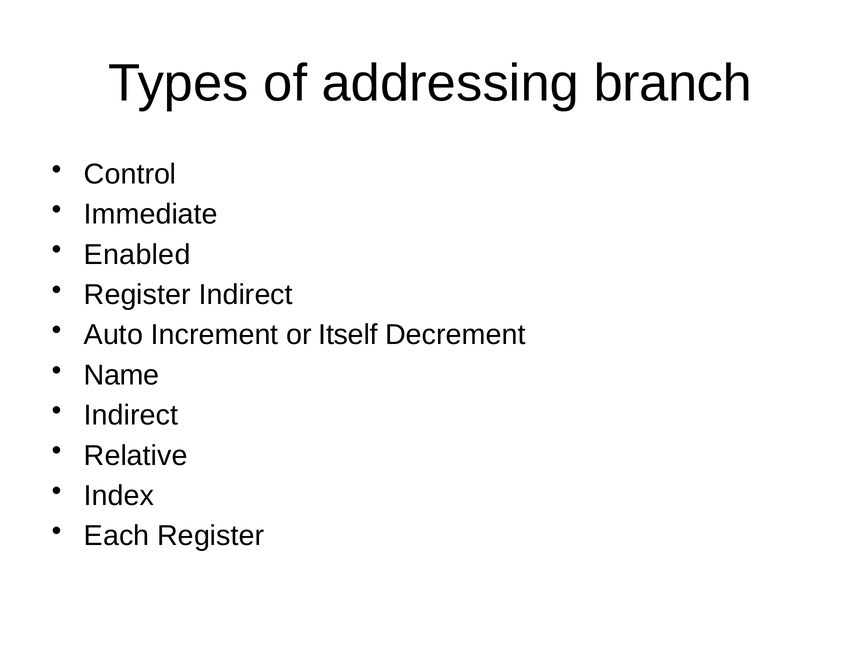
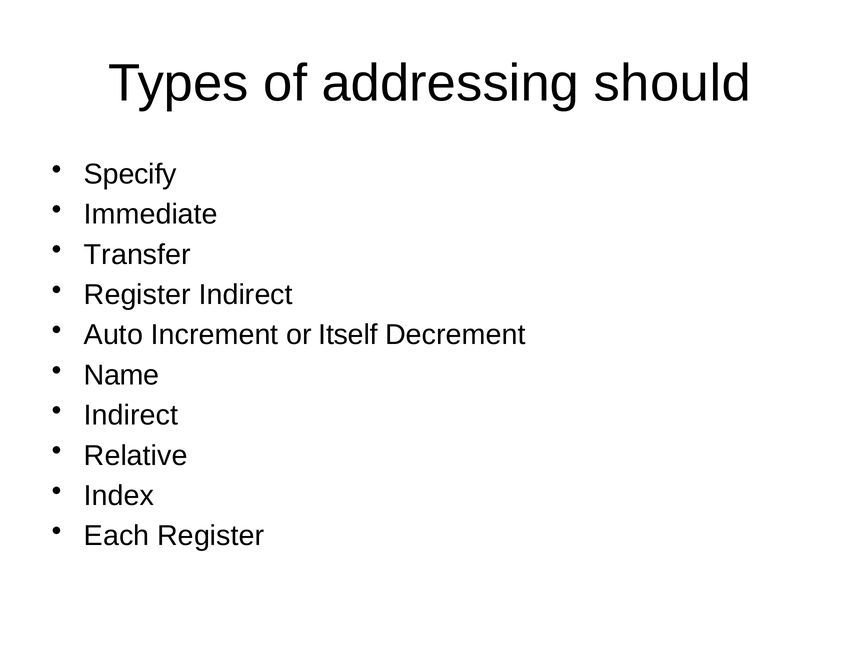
branch: branch -> should
Control: Control -> Specify
Enabled: Enabled -> Transfer
